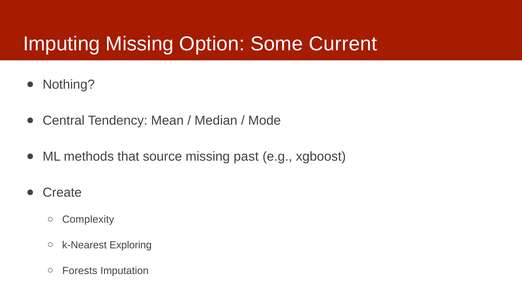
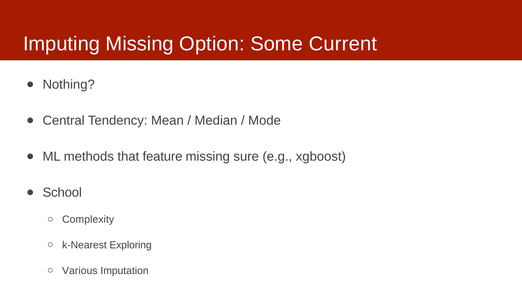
source: source -> feature
past: past -> sure
Create: Create -> School
Forests: Forests -> Various
